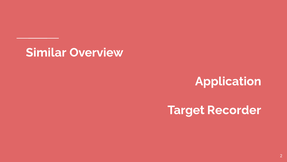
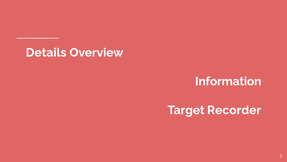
Similar: Similar -> Details
Application: Application -> Information
